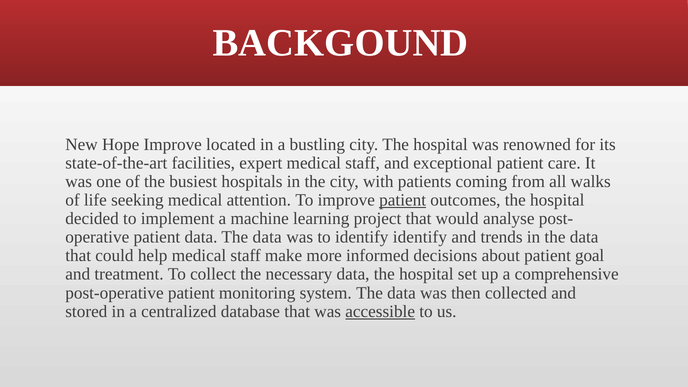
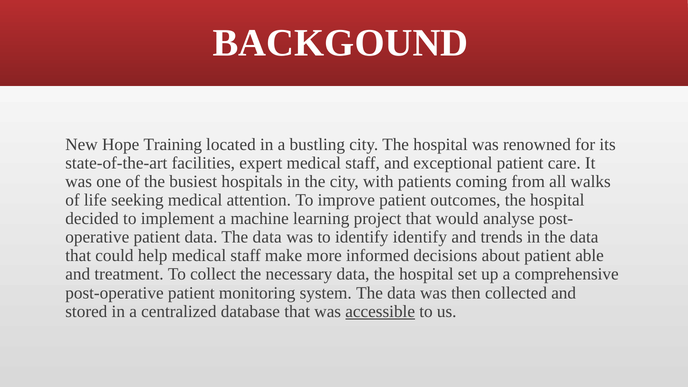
Hope Improve: Improve -> Training
patient at (403, 200) underline: present -> none
goal: goal -> able
